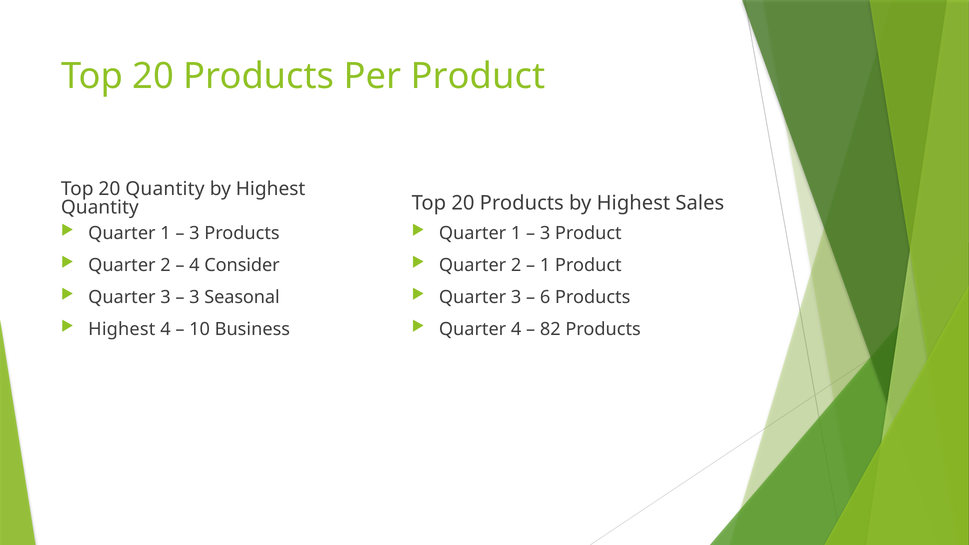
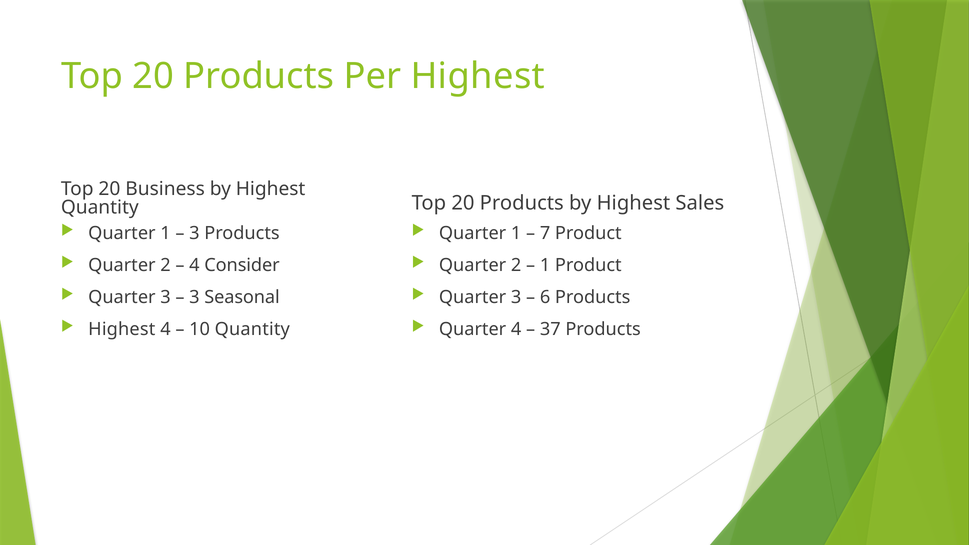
Per Product: Product -> Highest
20 Quantity: Quantity -> Business
3 at (545, 233): 3 -> 7
10 Business: Business -> Quantity
82: 82 -> 37
